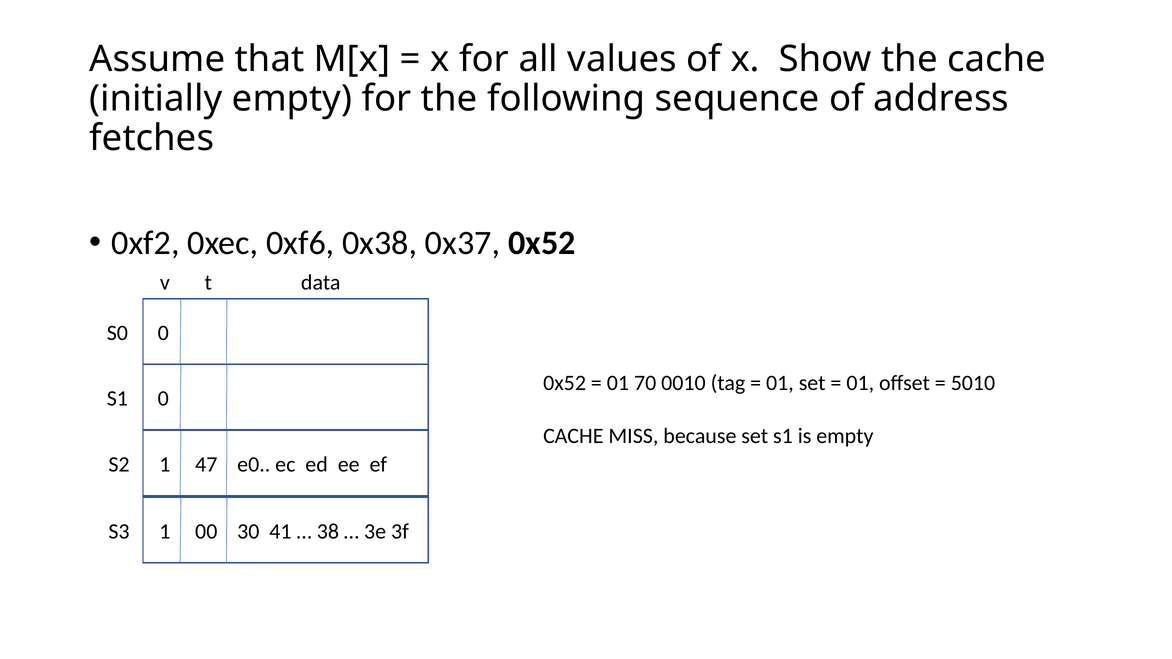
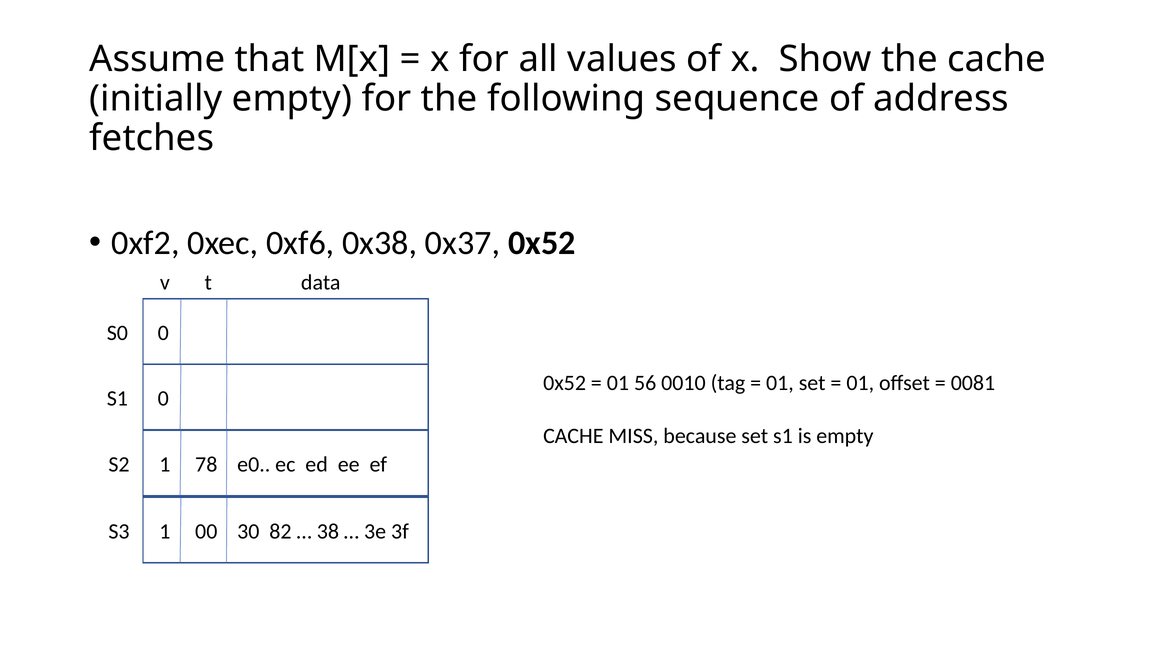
70: 70 -> 56
5010: 5010 -> 0081
47: 47 -> 78
41: 41 -> 82
